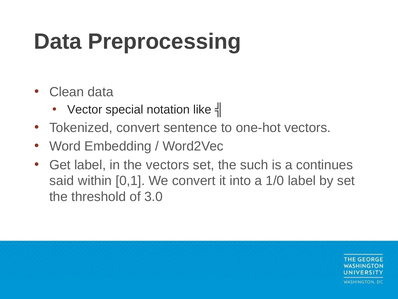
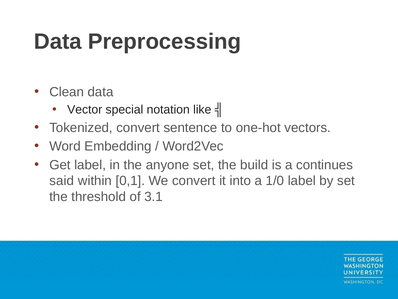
the vectors: vectors -> anyone
such: such -> build
3.0: 3.0 -> 3.1
